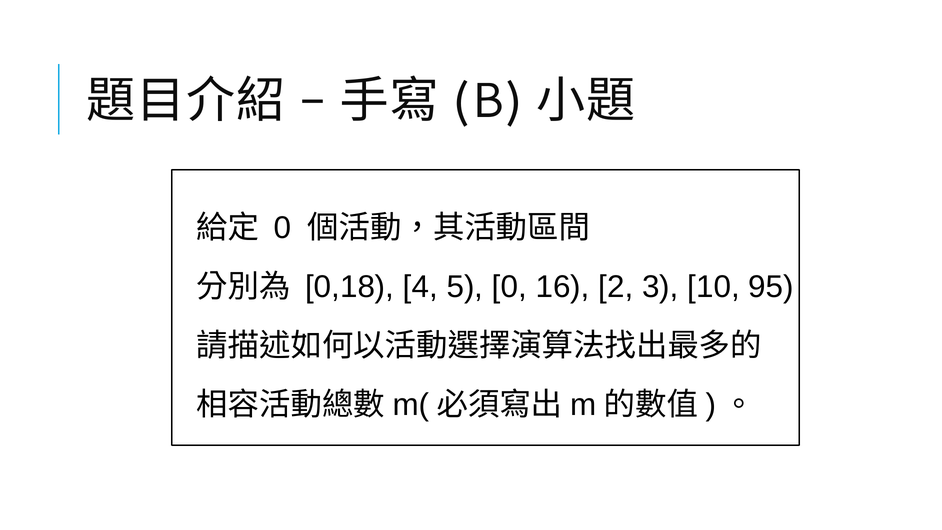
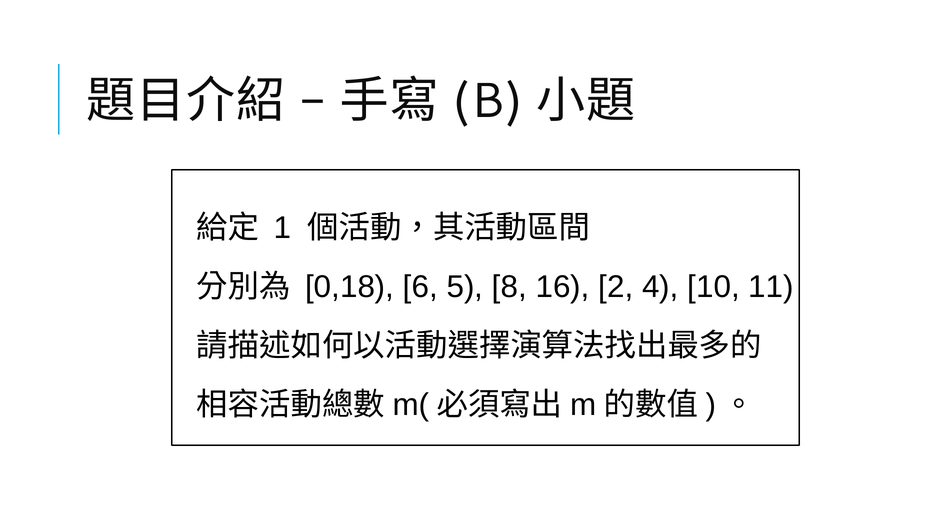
0 at (282, 228): 0 -> 1
4: 4 -> 6
5 0: 0 -> 8
3: 3 -> 4
95: 95 -> 11
